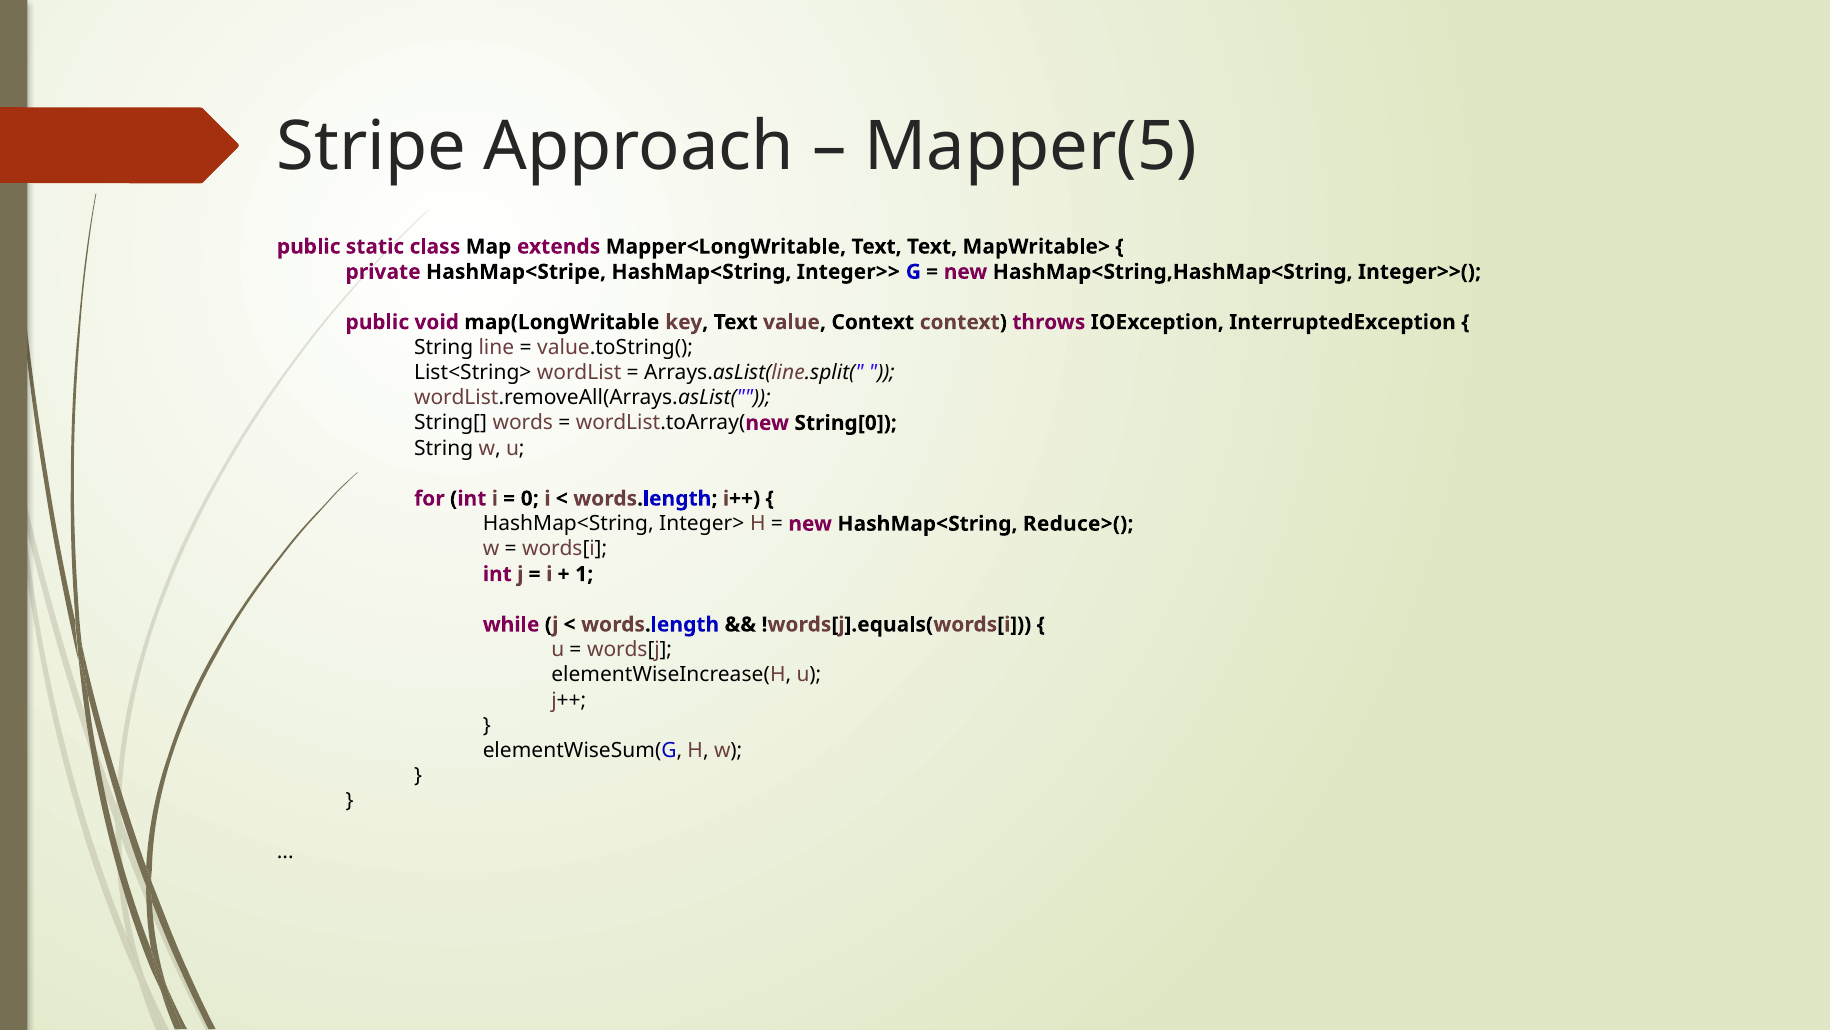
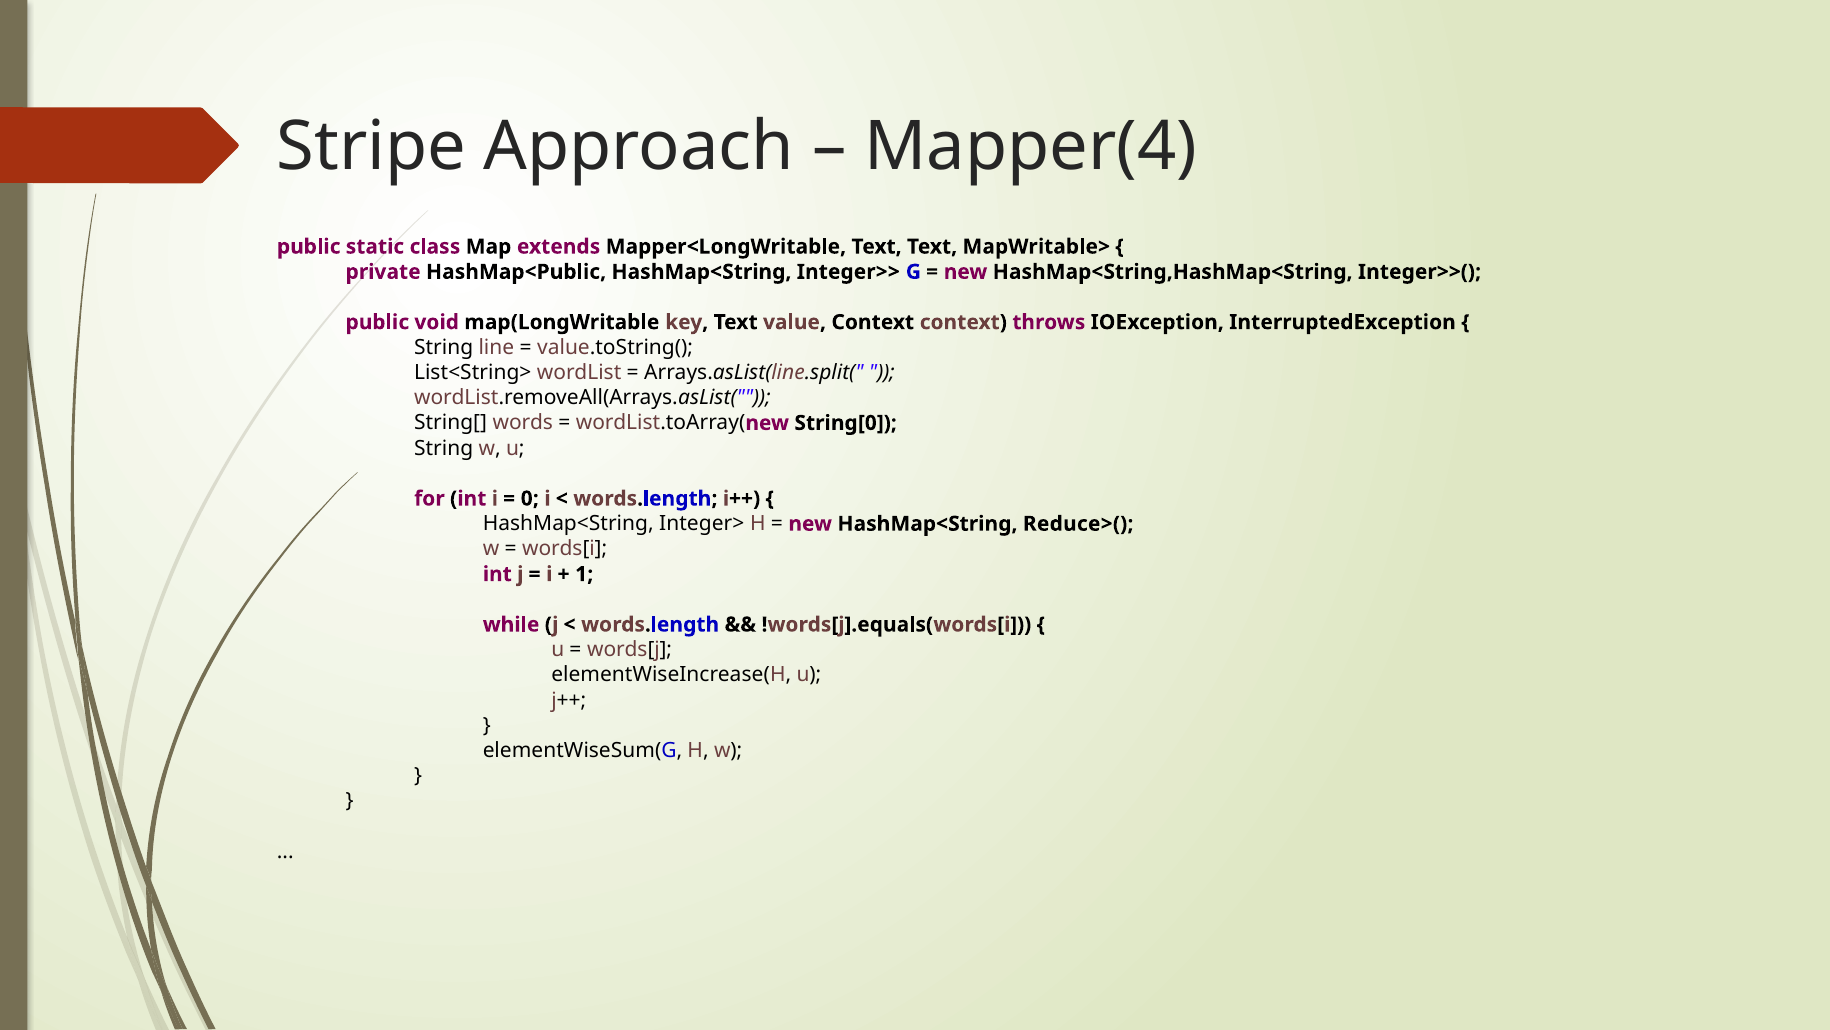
Mapper(5: Mapper(5 -> Mapper(4
HashMap<Stripe: HashMap<Stripe -> HashMap<Public
